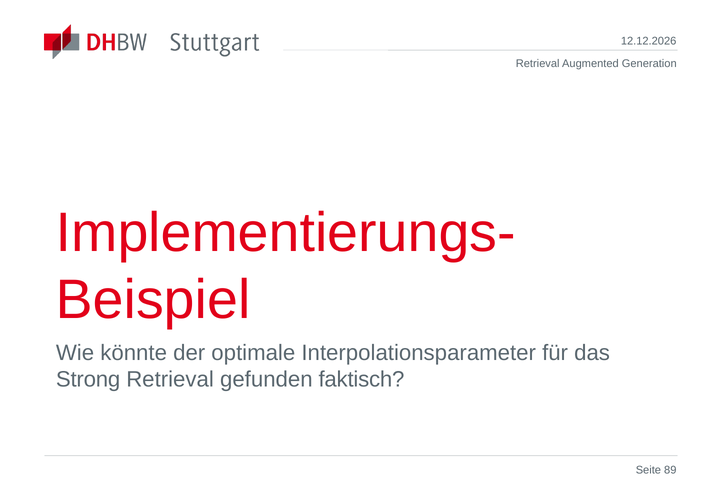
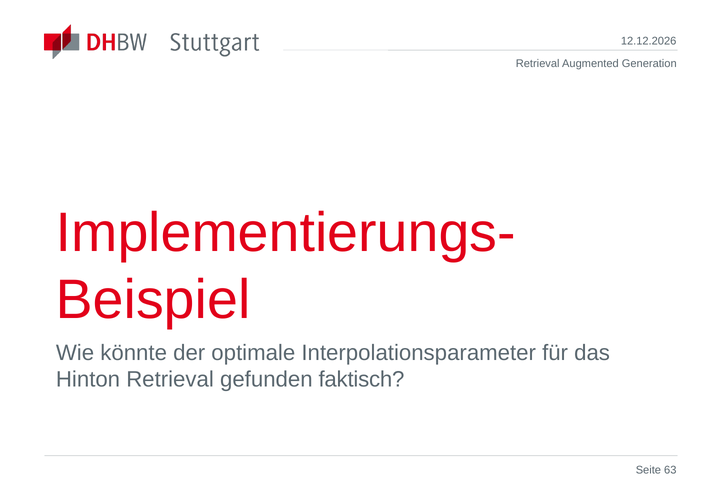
Strong: Strong -> Hinton
89: 89 -> 63
